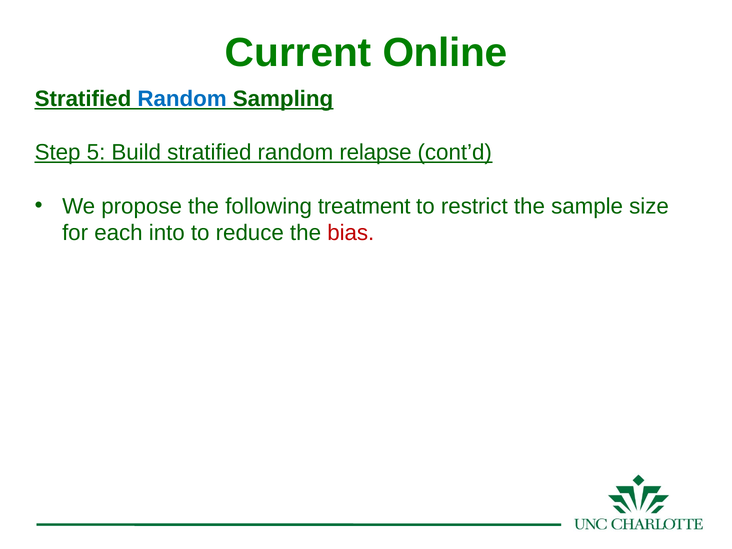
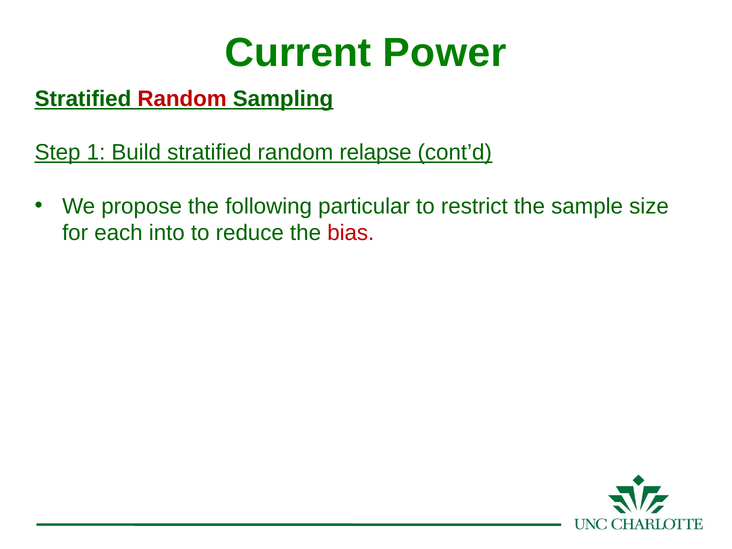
Online: Online -> Power
Random at (182, 99) colour: blue -> red
5: 5 -> 1
treatment: treatment -> particular
